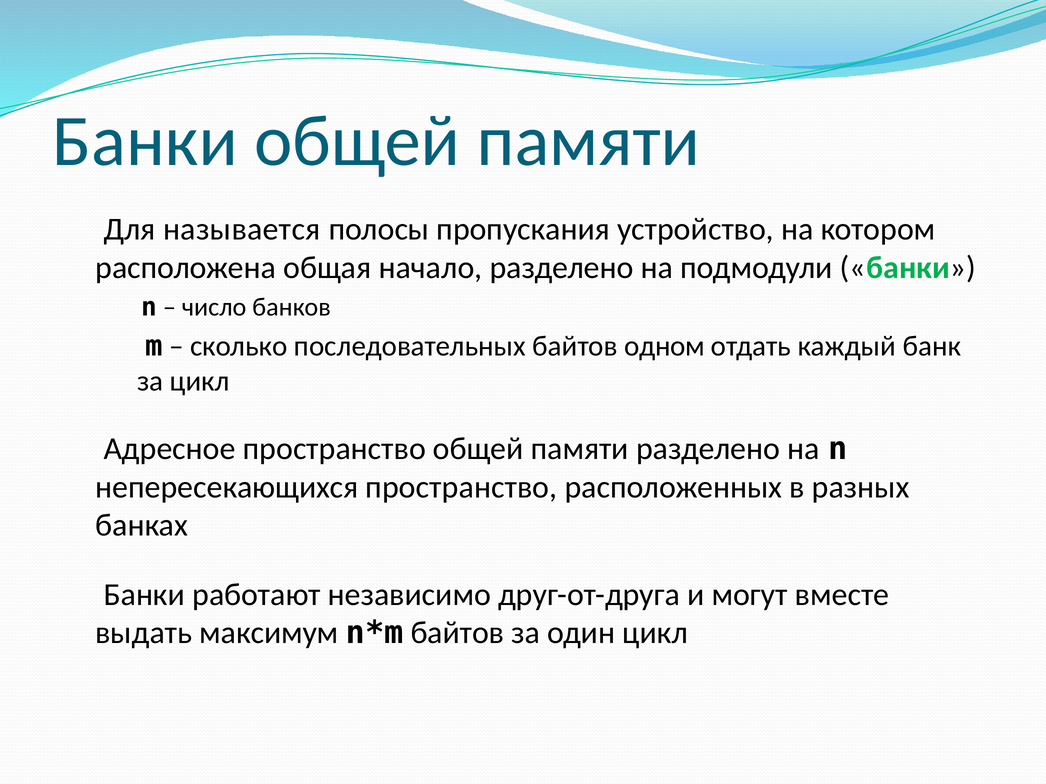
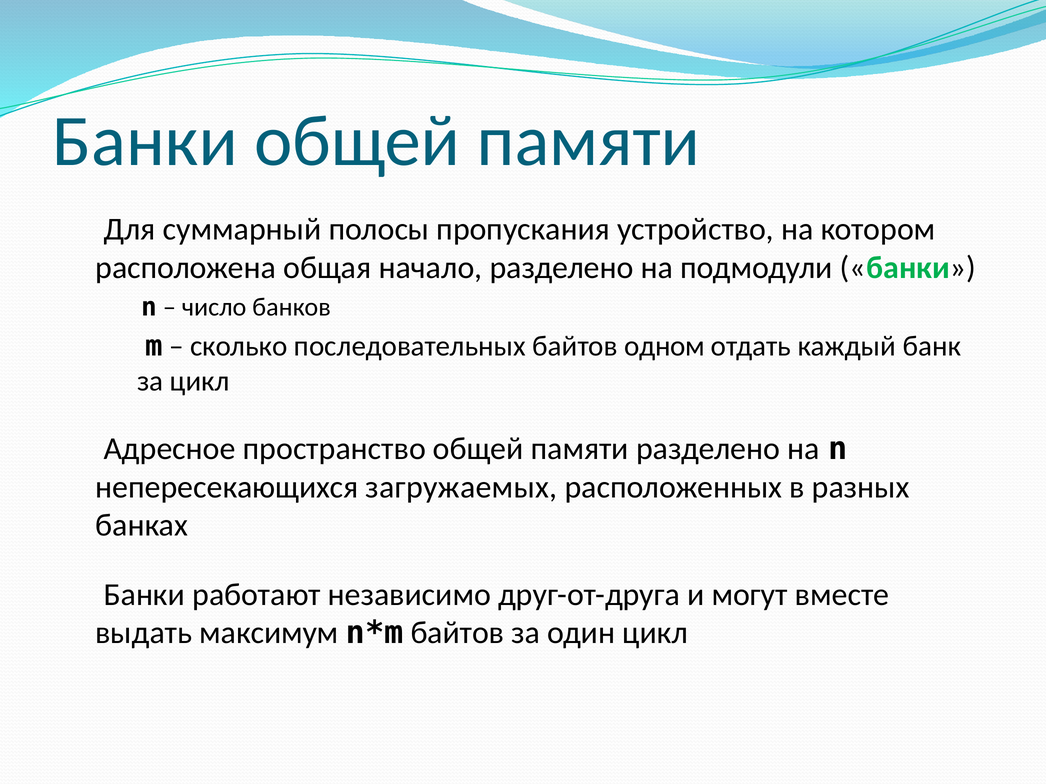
называется: называется -> суммарный
непересекающихся пространство: пространство -> загружаемых
